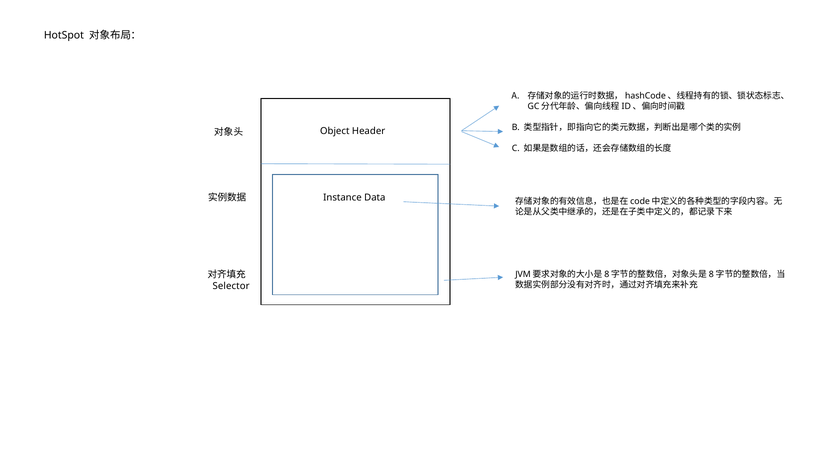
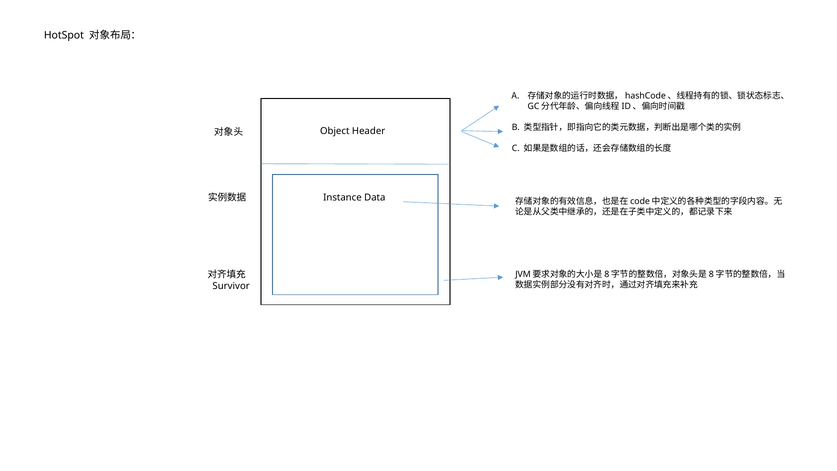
Selector: Selector -> Survivor
